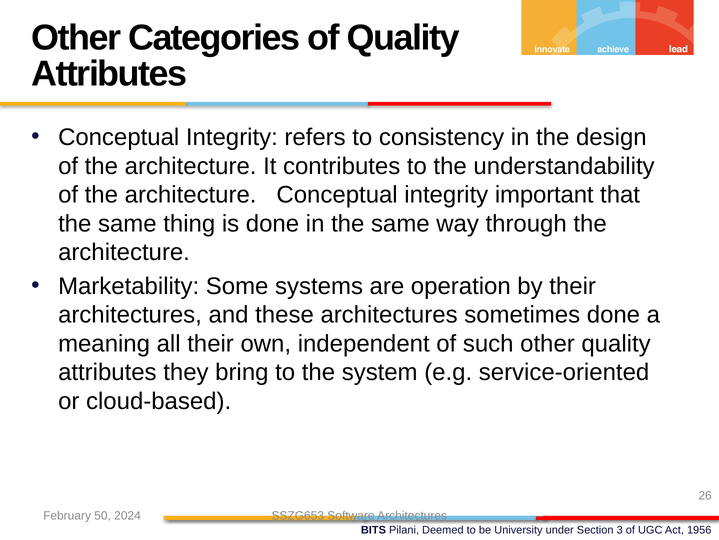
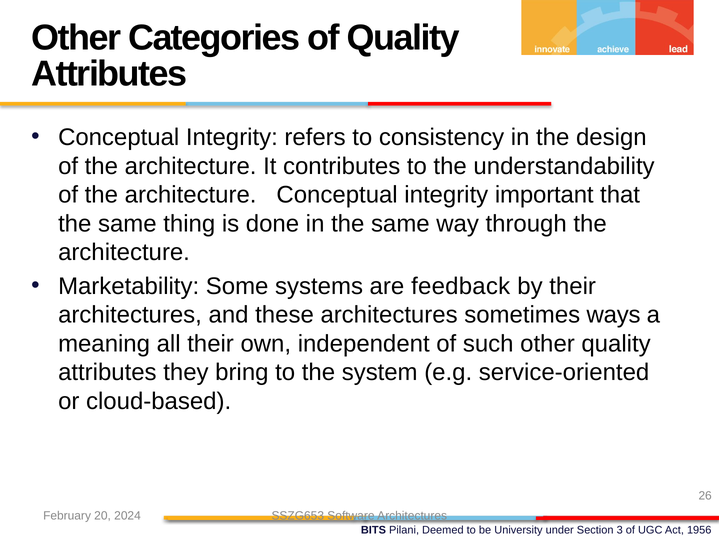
operation: operation -> feedback
sometimes done: done -> ways
50: 50 -> 20
